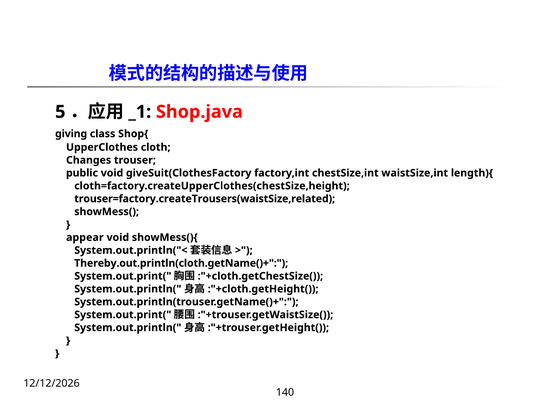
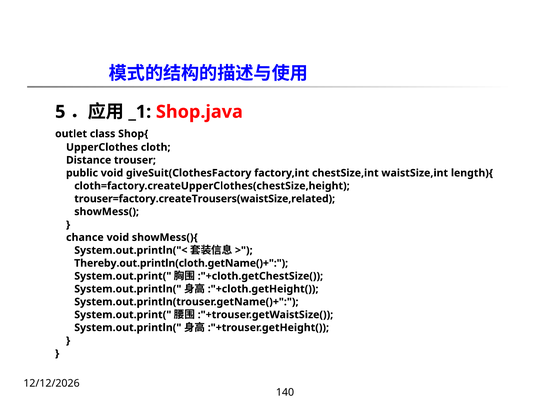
giving: giving -> outlet
Changes: Changes -> Distance
appear: appear -> chance
